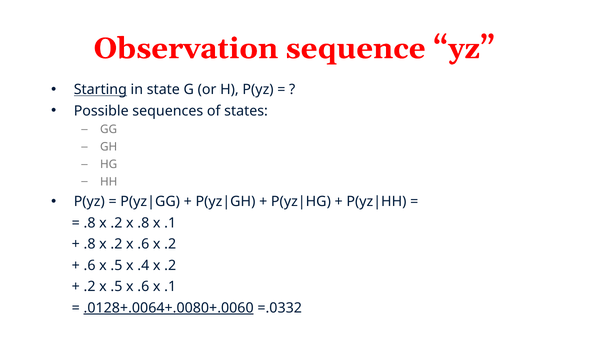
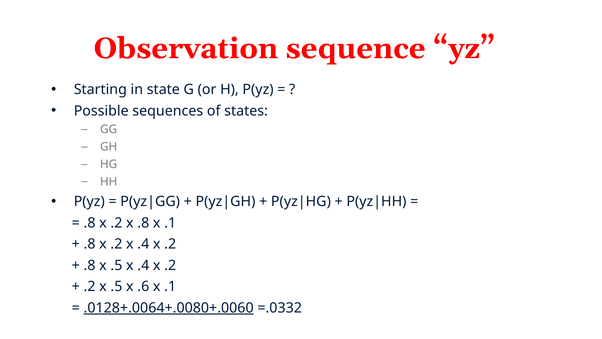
Starting underline: present -> none
.2 x .6: .6 -> .4
.6 at (90, 265): .6 -> .8
